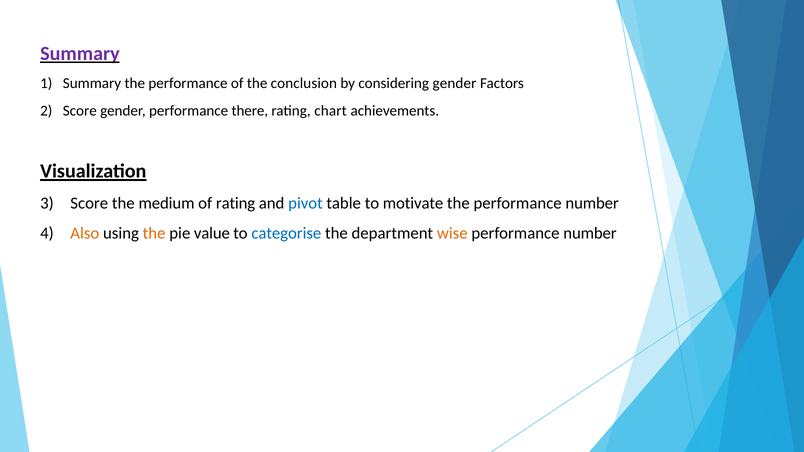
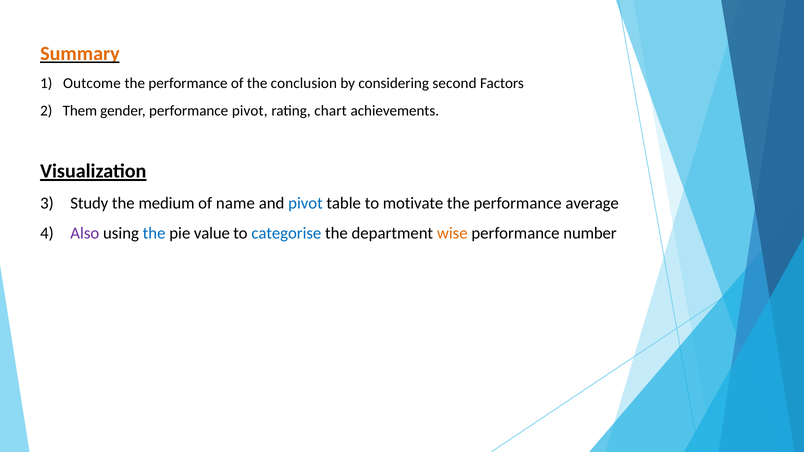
Summary at (80, 54) colour: purple -> orange
Summary at (92, 83): Summary -> Outcome
considering gender: gender -> second
Score at (80, 111): Score -> Them
performance there: there -> pivot
Score at (89, 203): Score -> Study
of rating: rating -> name
the performance number: number -> average
Also colour: orange -> purple
the at (154, 233) colour: orange -> blue
